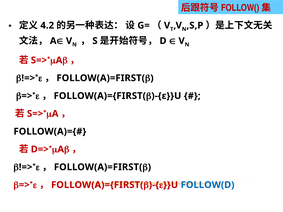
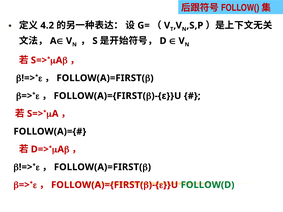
FOLLOW(D colour: blue -> green
